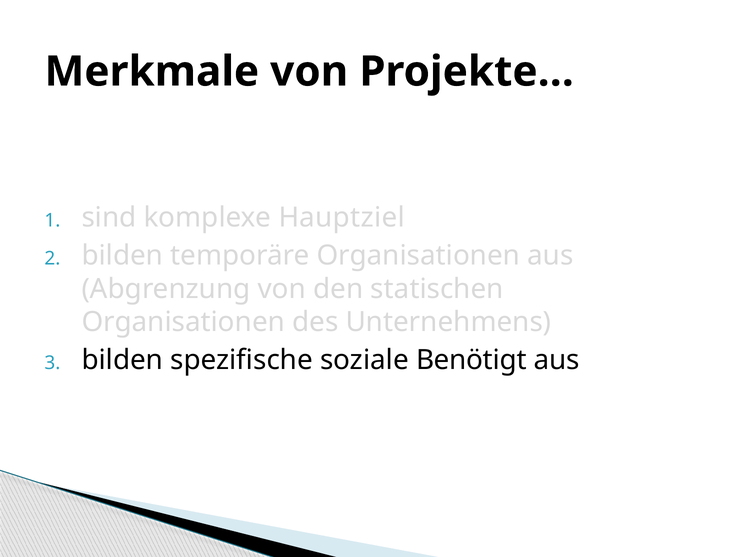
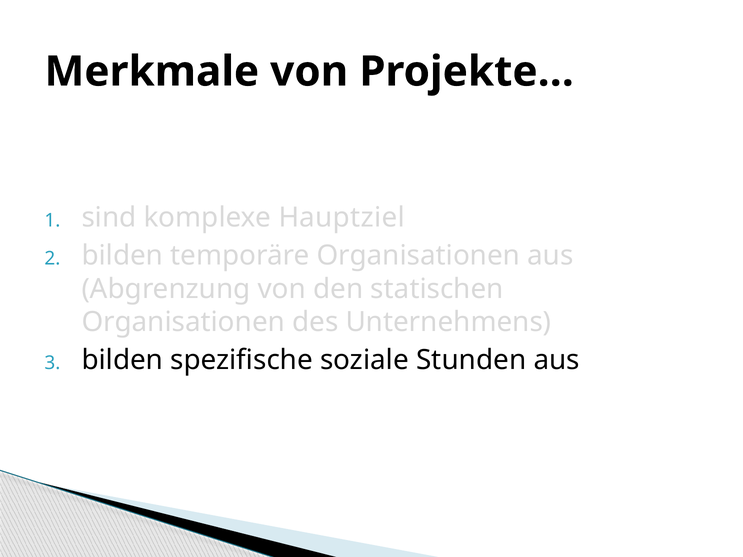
Benötigt: Benötigt -> Stunden
